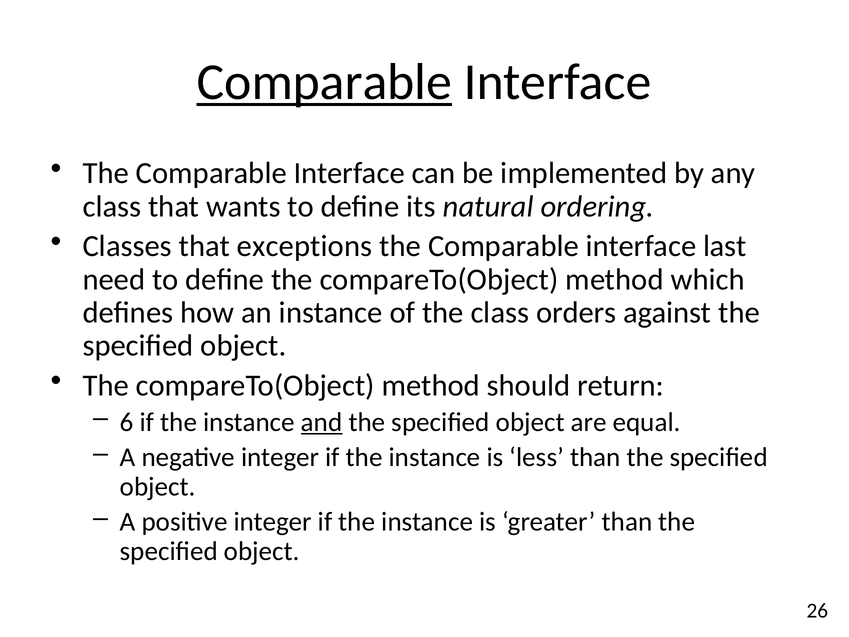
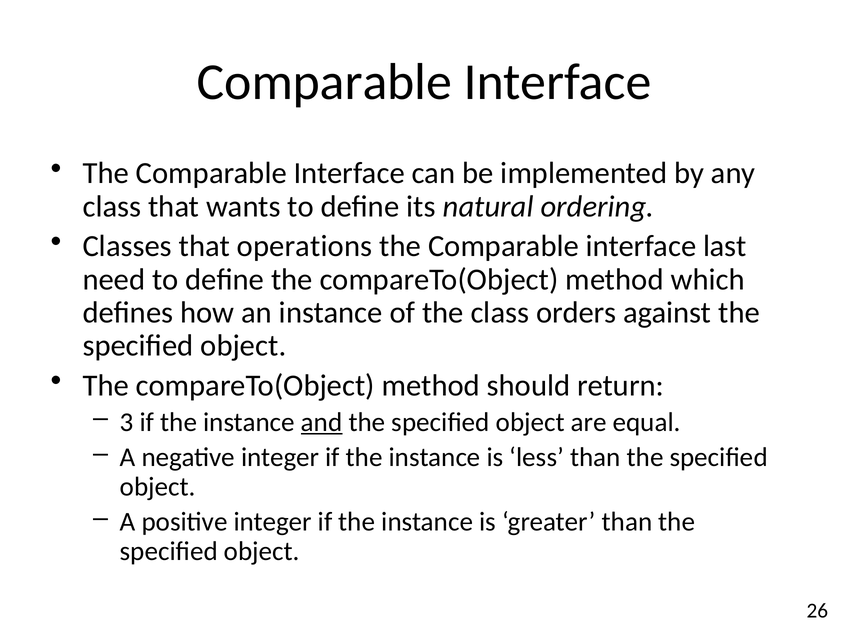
Comparable at (324, 82) underline: present -> none
exceptions: exceptions -> operations
6: 6 -> 3
